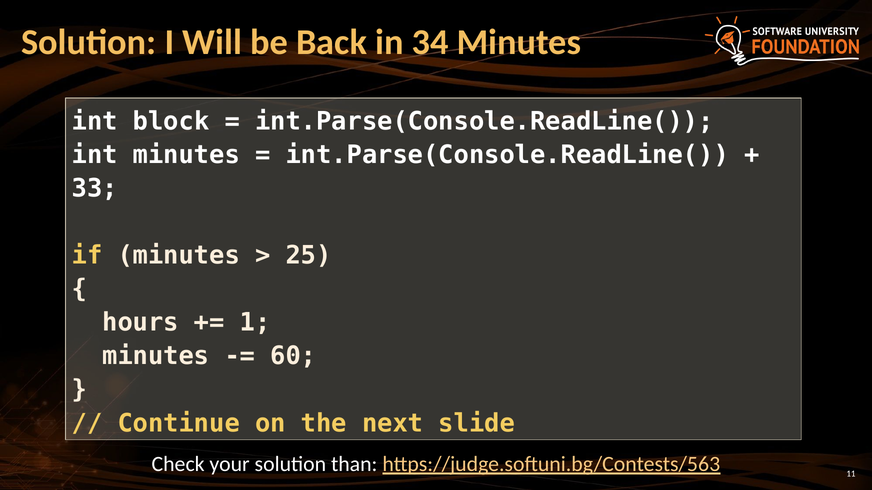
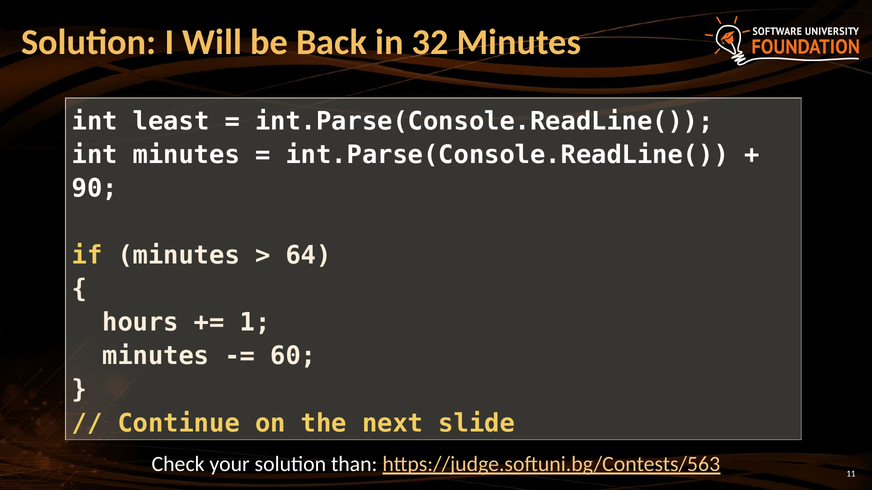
34: 34 -> 32
block: block -> least
33: 33 -> 90
25: 25 -> 64
